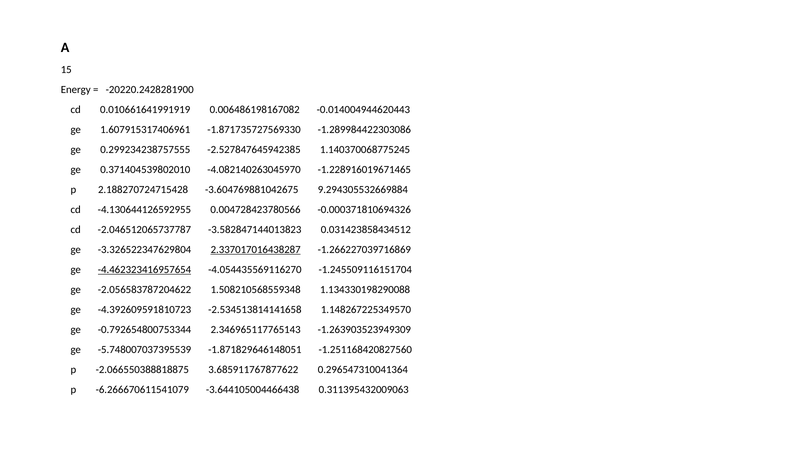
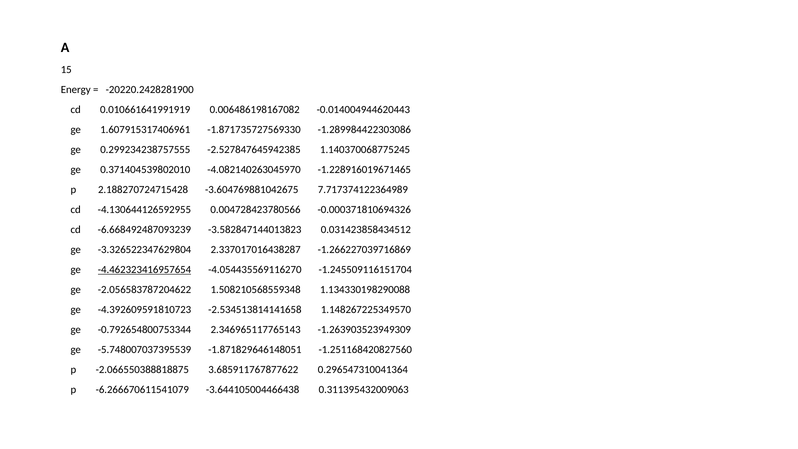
9.294305532669884: 9.294305532669884 -> 7.717374122364989
-2.046512065737787: -2.046512065737787 -> -6.668492487093239
2.337017016438287 underline: present -> none
